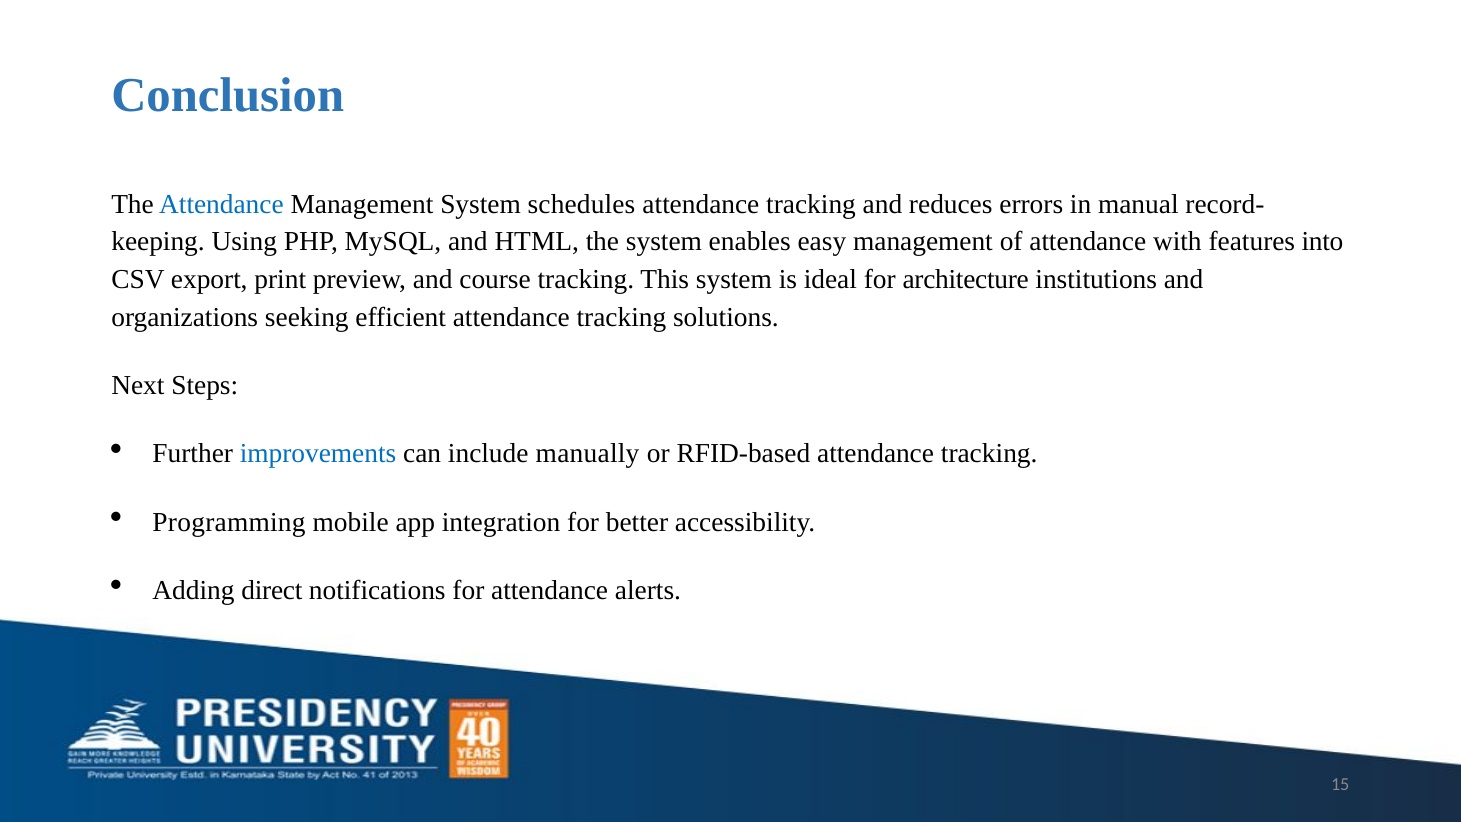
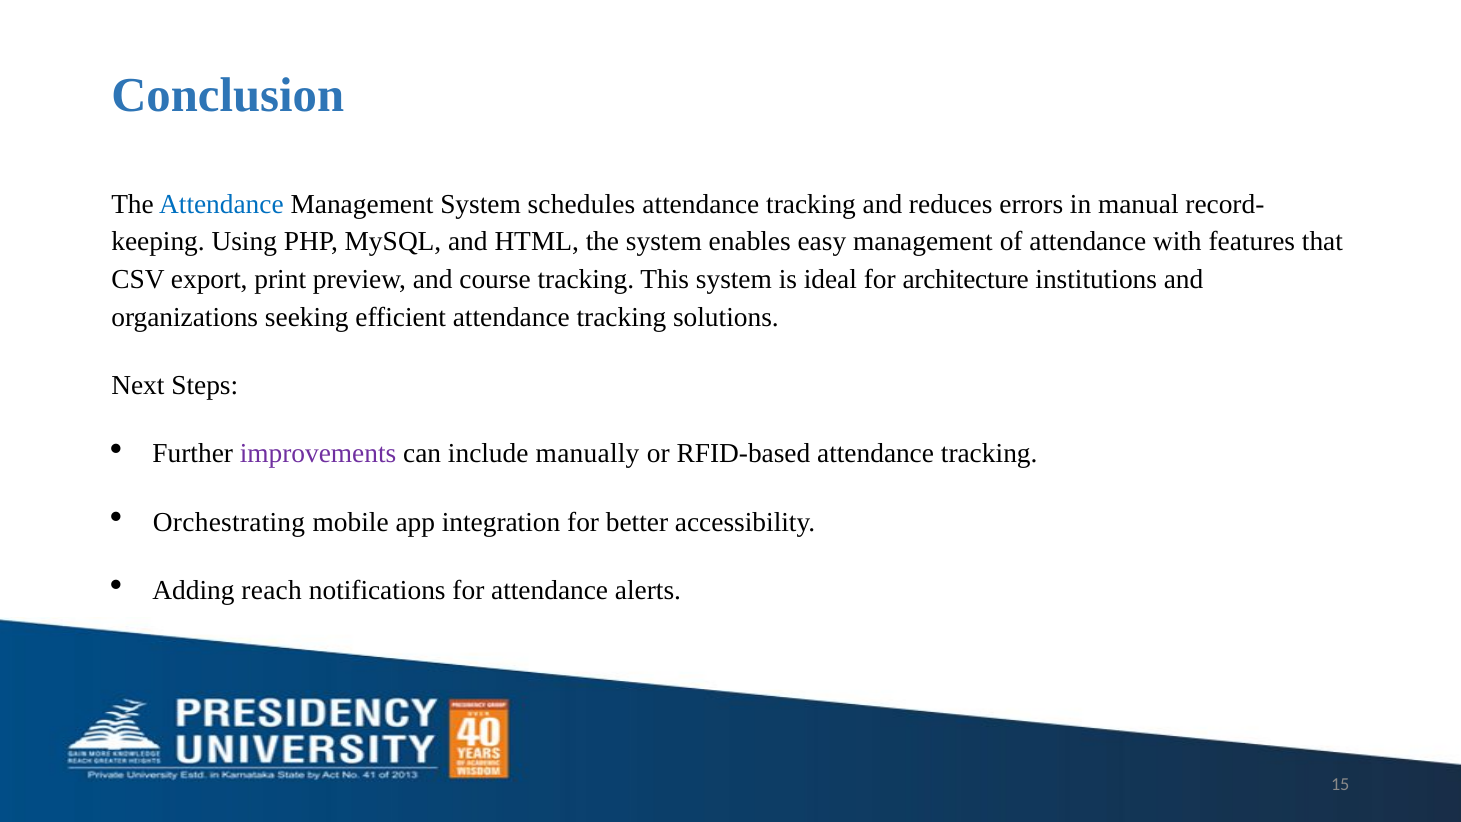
into: into -> that
improvements colour: blue -> purple
Programming: Programming -> Orchestrating
direct: direct -> reach
